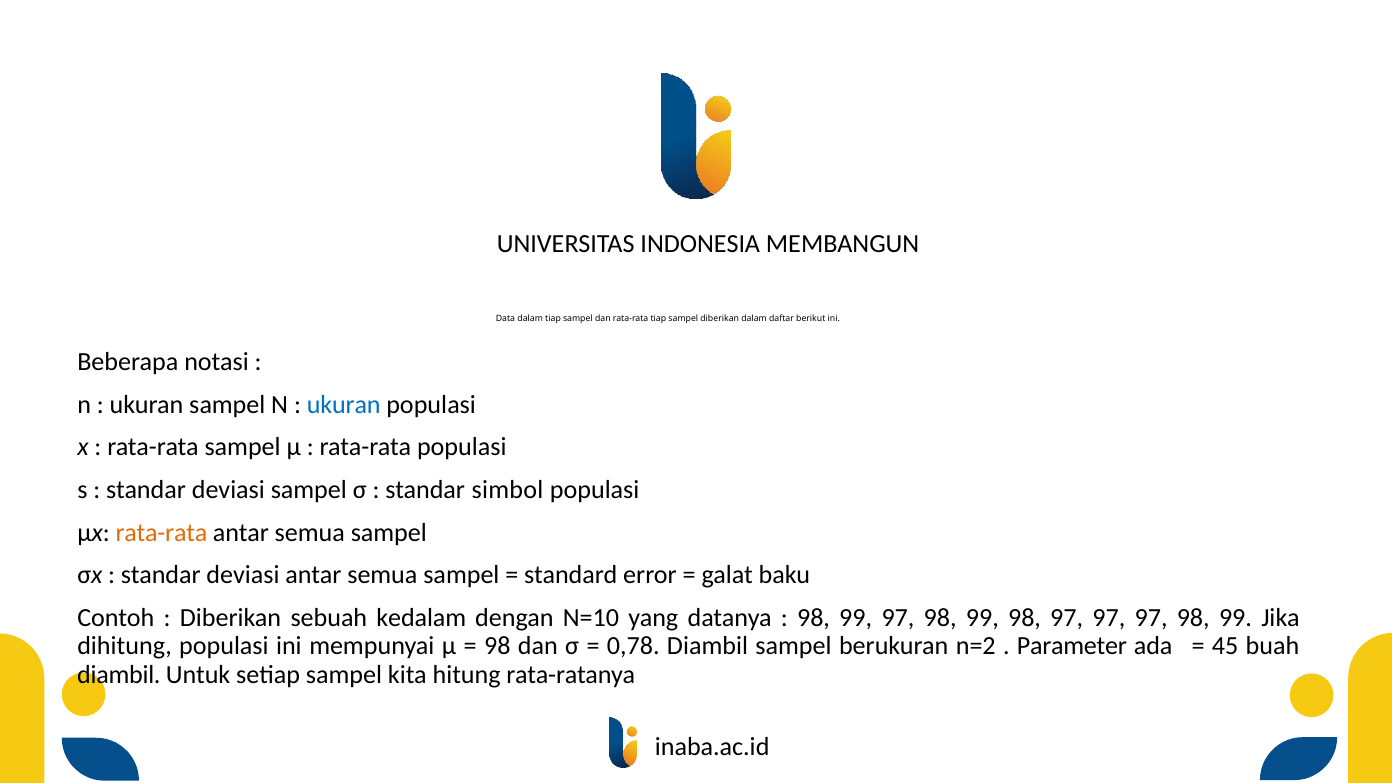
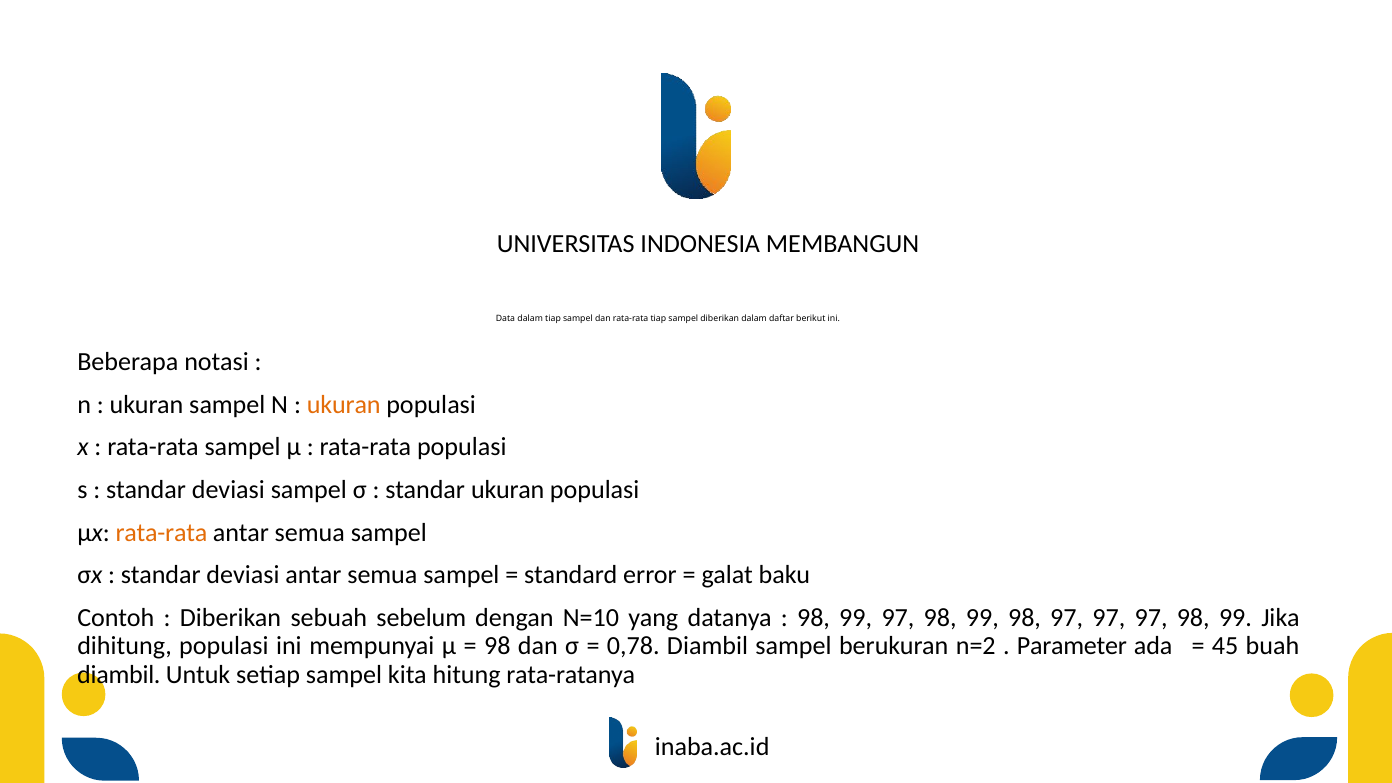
ukuran at (344, 405) colour: blue -> orange
standar simbol: simbol -> ukuran
kedalam: kedalam -> sebelum
